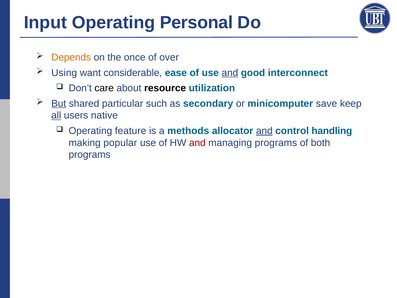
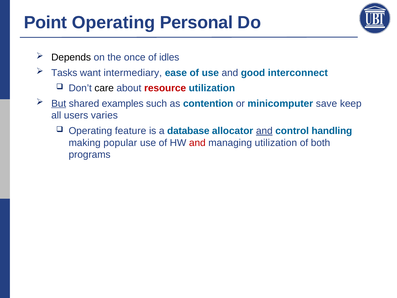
Input: Input -> Point
Depends colour: orange -> black
over: over -> idles
Using: Using -> Tasks
considerable: considerable -> intermediary
and at (230, 73) underline: present -> none
resource colour: black -> red
particular: particular -> examples
secondary: secondary -> contention
all underline: present -> none
native: native -> varies
methods: methods -> database
managing programs: programs -> utilization
